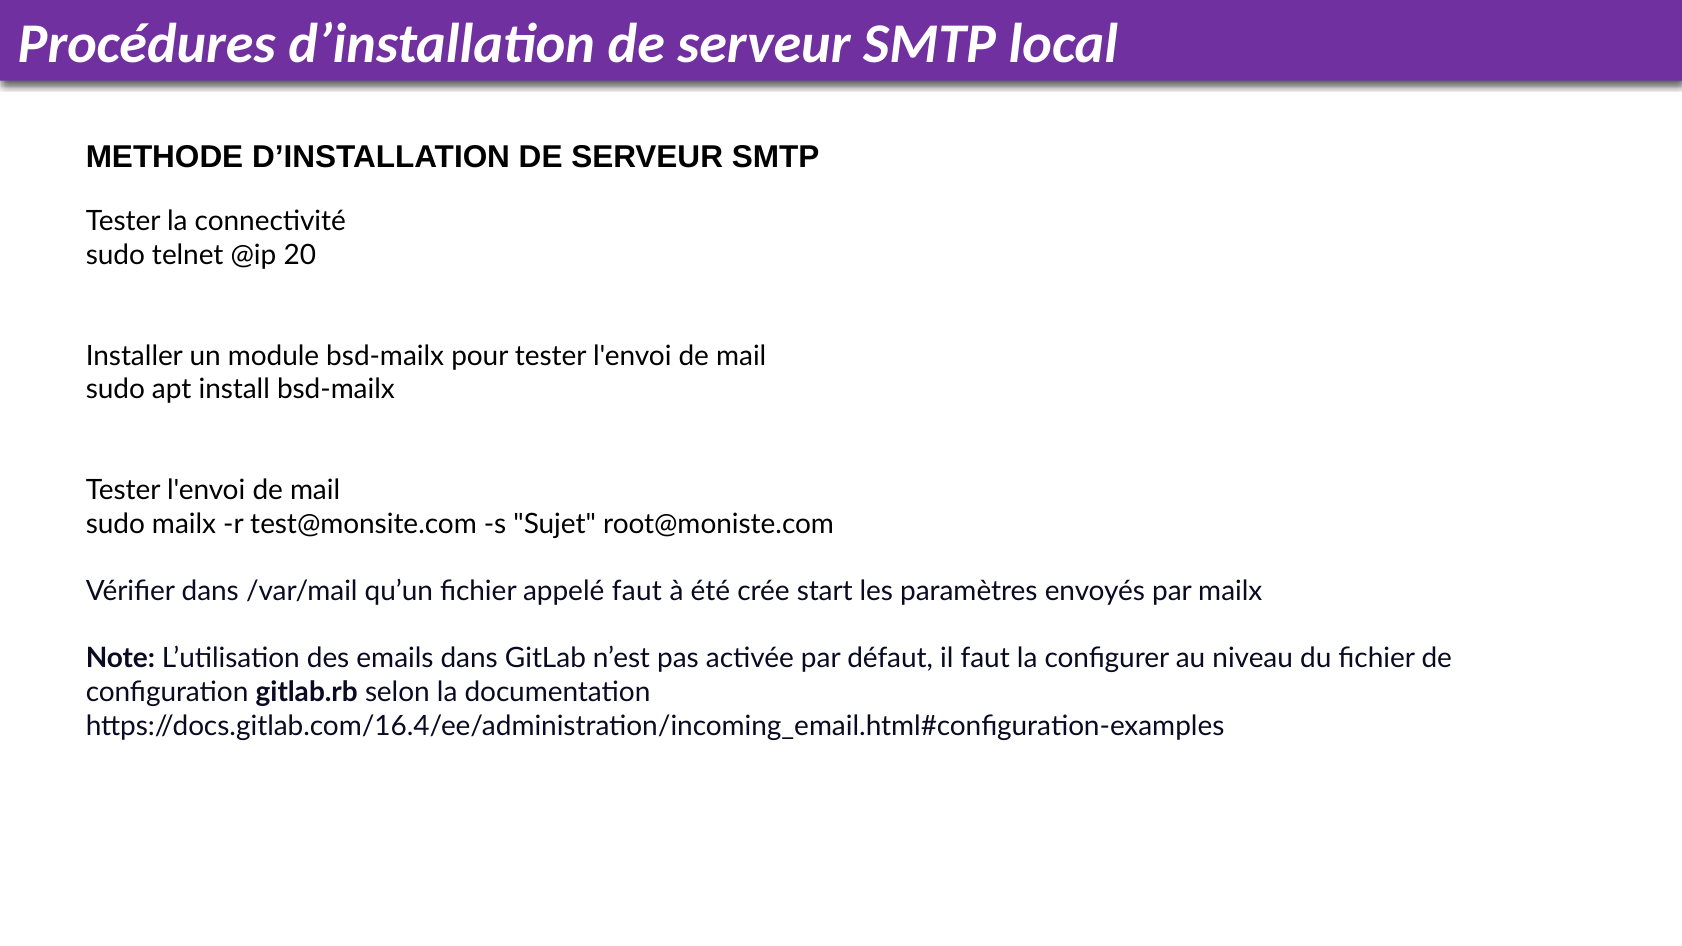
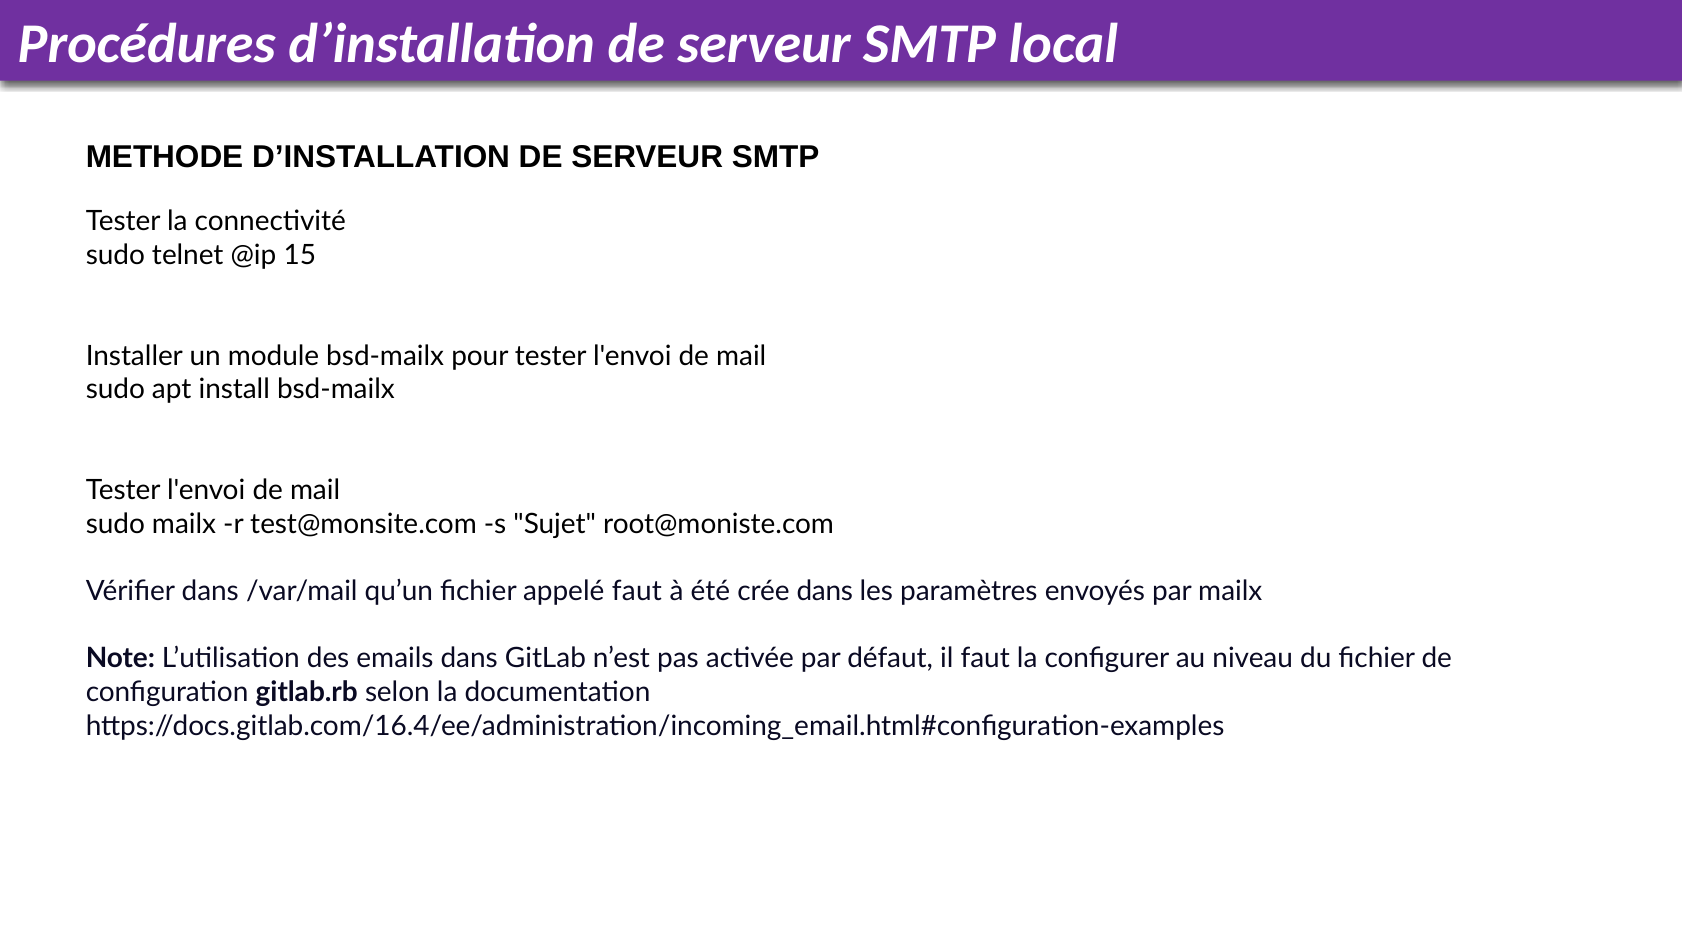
20: 20 -> 15
crée start: start -> dans
